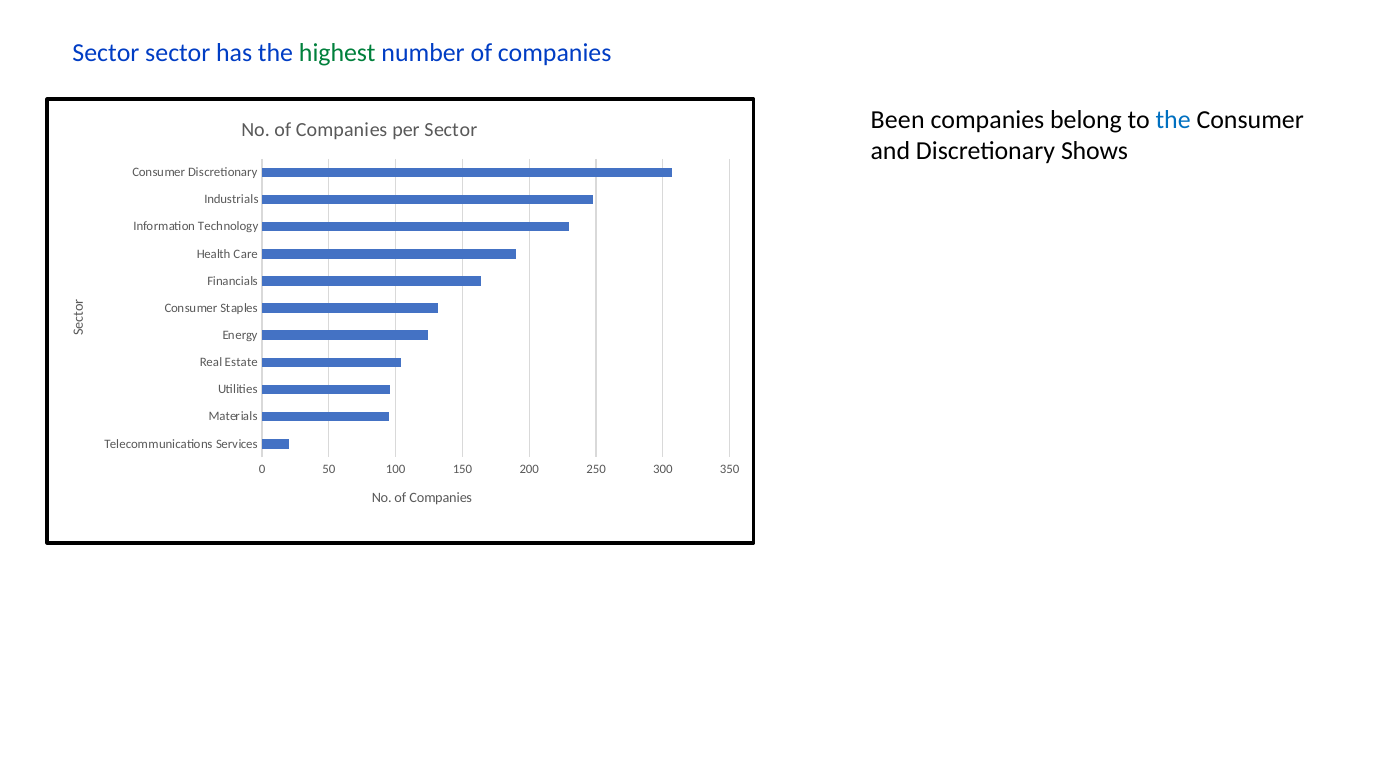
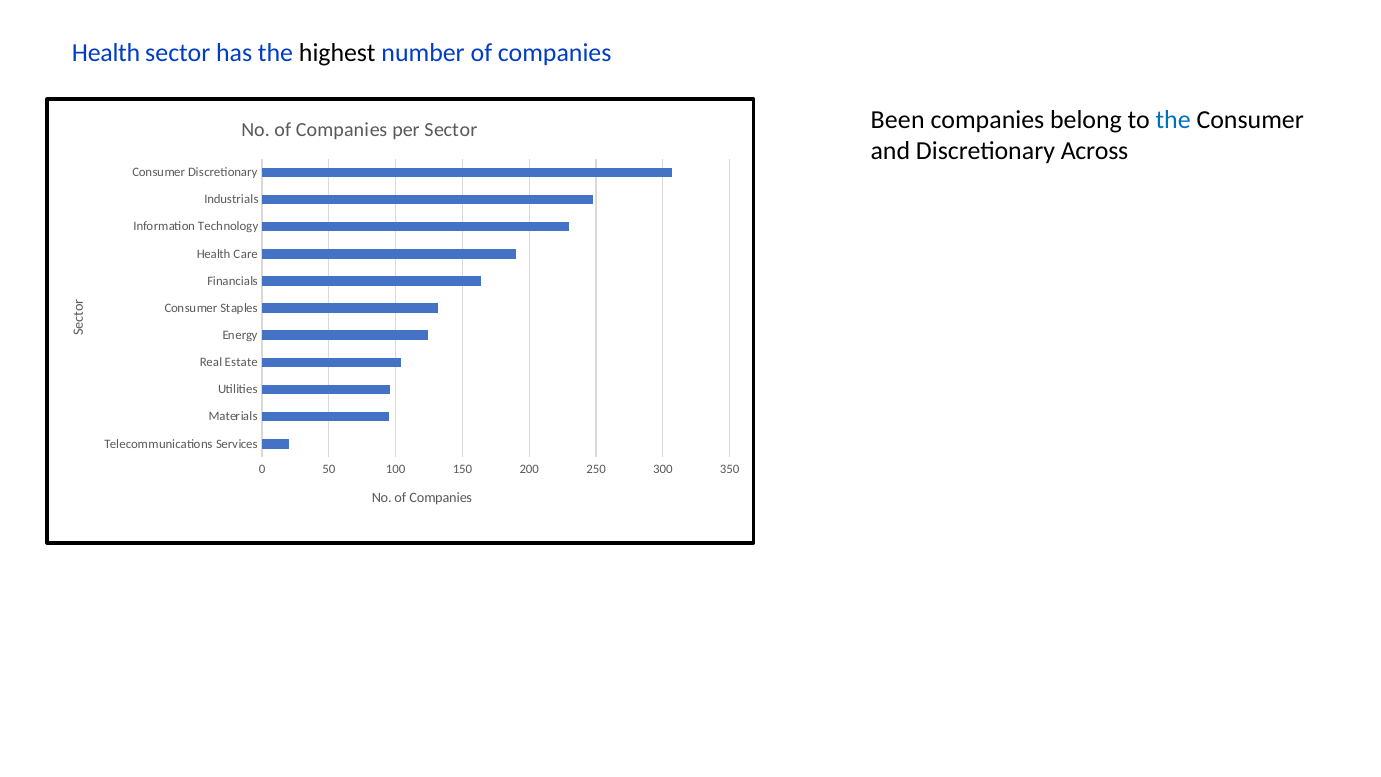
Sector at (106, 53): Sector -> Health
highest colour: green -> black
Shows: Shows -> Across
